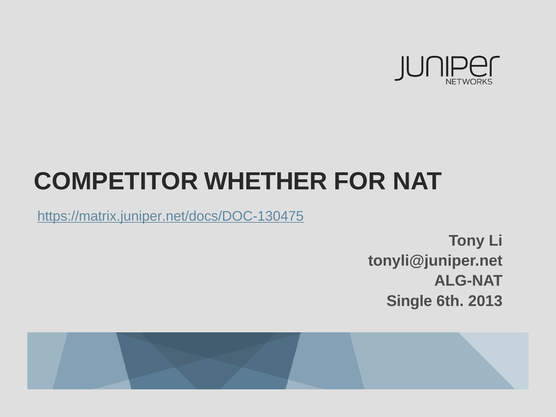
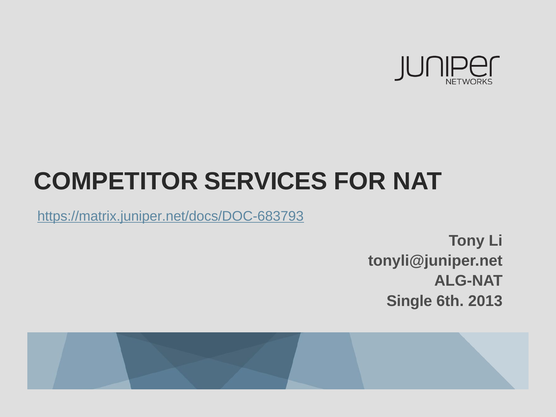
WHETHER: WHETHER -> SERVICES
https://matrix.juniper.net/docs/DOC-130475: https://matrix.juniper.net/docs/DOC-130475 -> https://matrix.juniper.net/docs/DOC-683793
